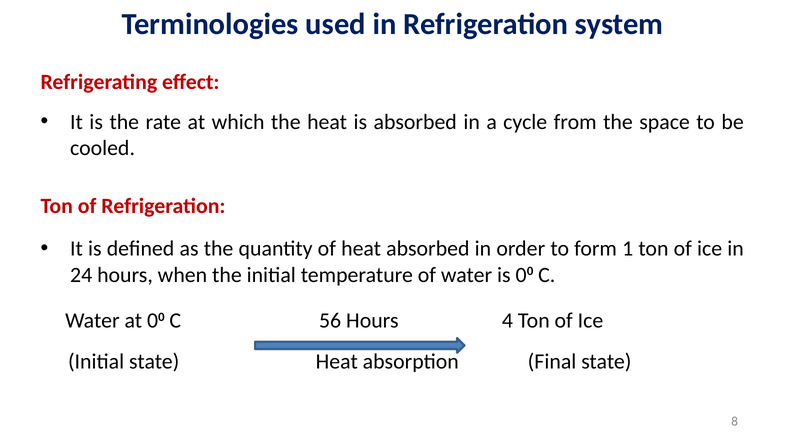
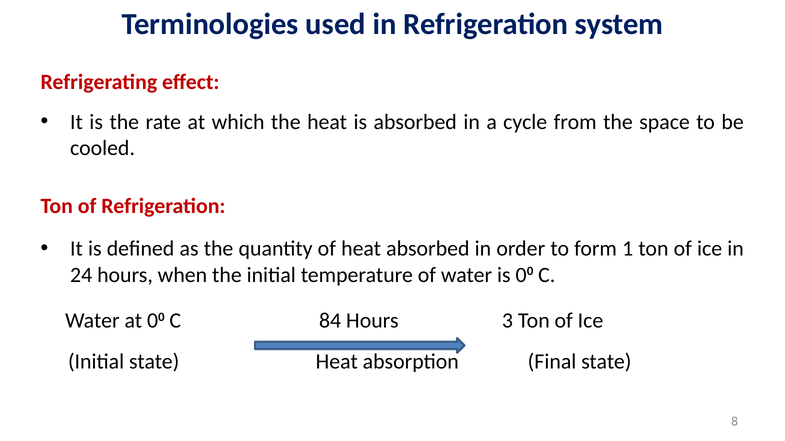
56: 56 -> 84
4: 4 -> 3
